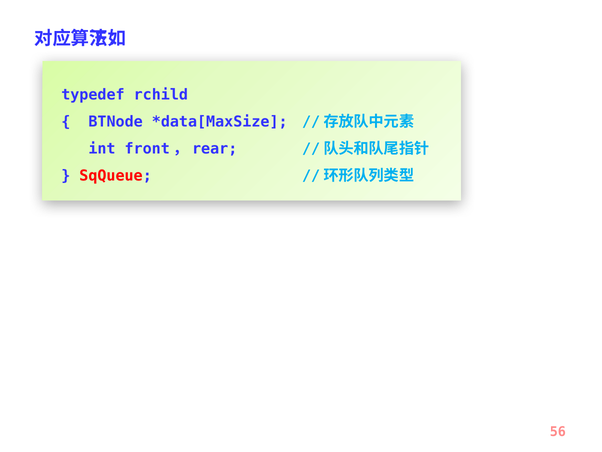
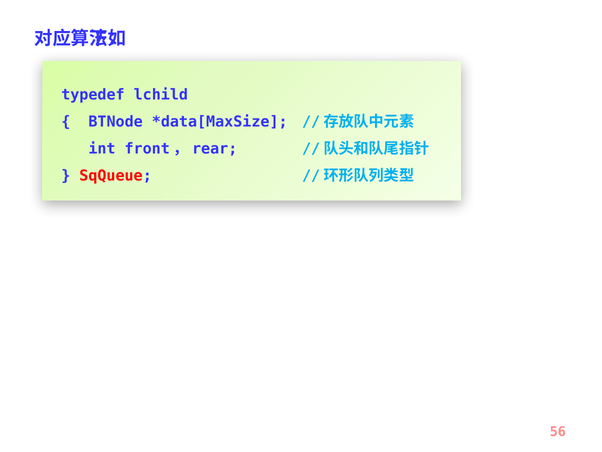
rchild: rchild -> lchild
